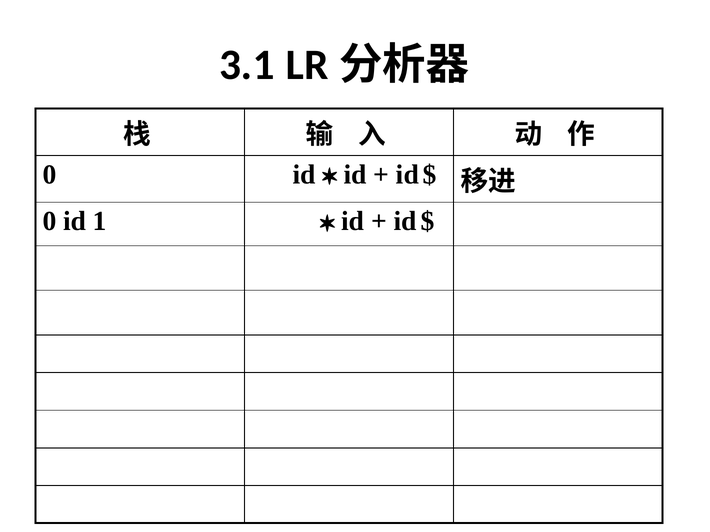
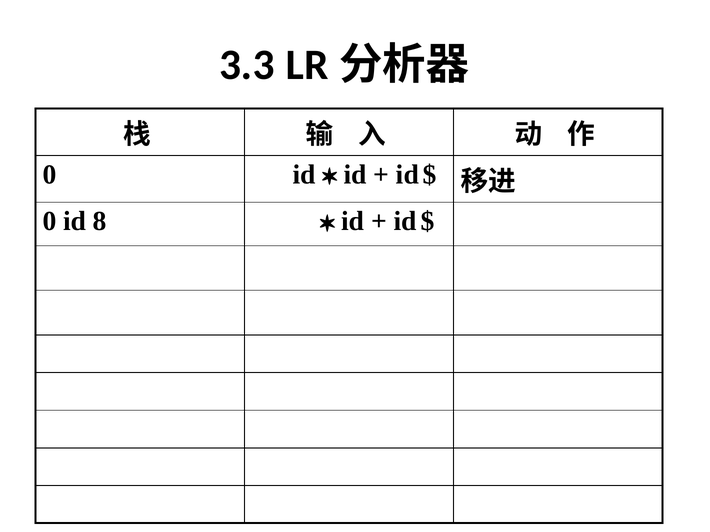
3.1: 3.1 -> 3.3
1: 1 -> 8
